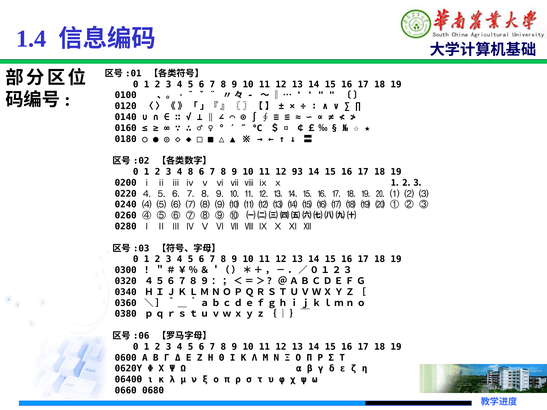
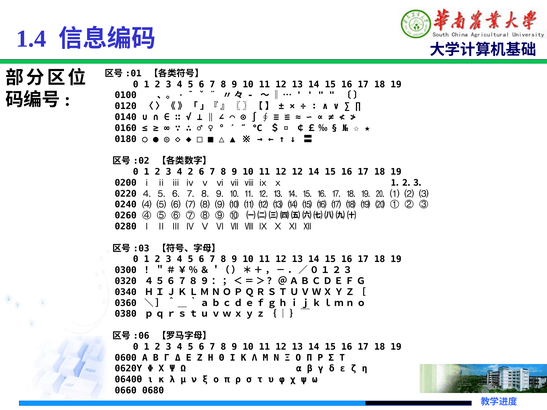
4 8: 8 -> 2
12 93: 93 -> 12
